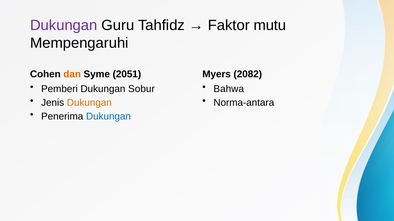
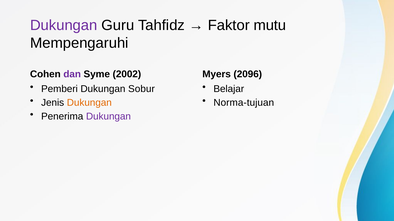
dan colour: orange -> purple
2051: 2051 -> 2002
2082: 2082 -> 2096
Bahwa: Bahwa -> Belajar
Norma-antara: Norma-antara -> Norma-tujuan
Dukungan at (108, 117) colour: blue -> purple
